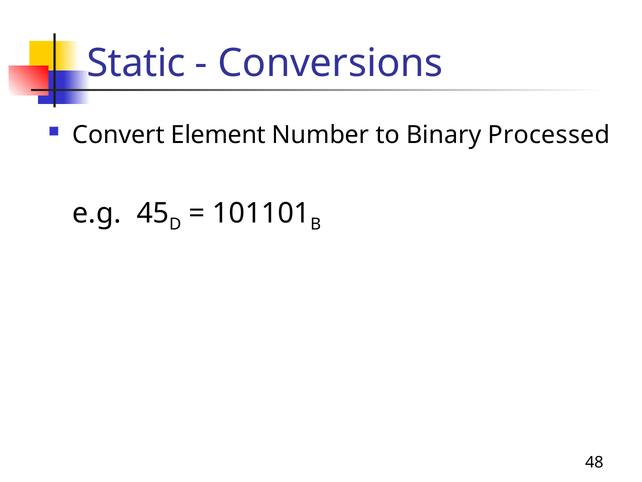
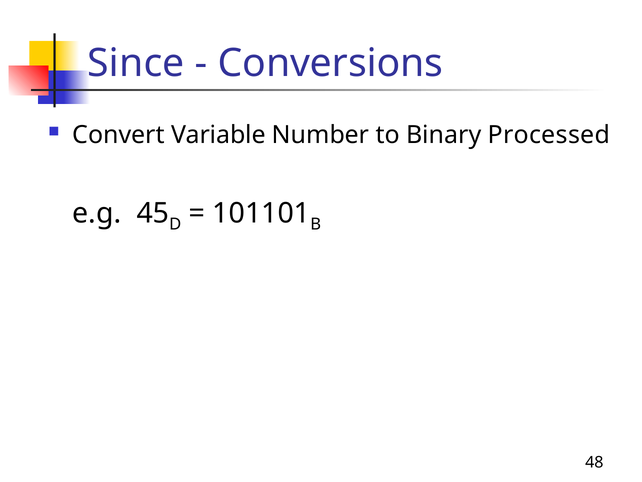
Static: Static -> Since
Element: Element -> Variable
